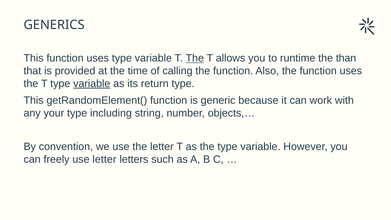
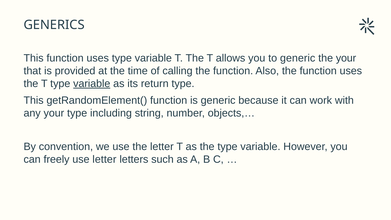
The at (195, 58) underline: present -> none
to runtime: runtime -> generic
the than: than -> your
